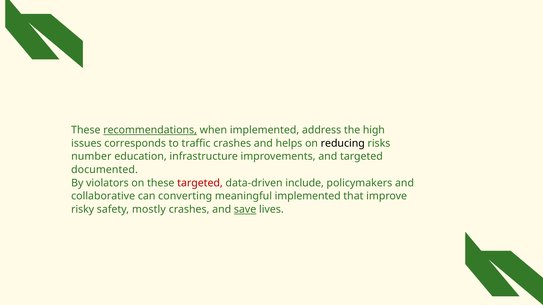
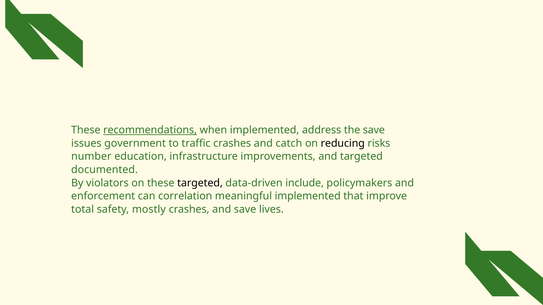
the high: high -> save
corresponds: corresponds -> government
helps: helps -> catch
targeted at (200, 183) colour: red -> black
collaborative: collaborative -> enforcement
converting: converting -> correlation
risky: risky -> total
save at (245, 210) underline: present -> none
